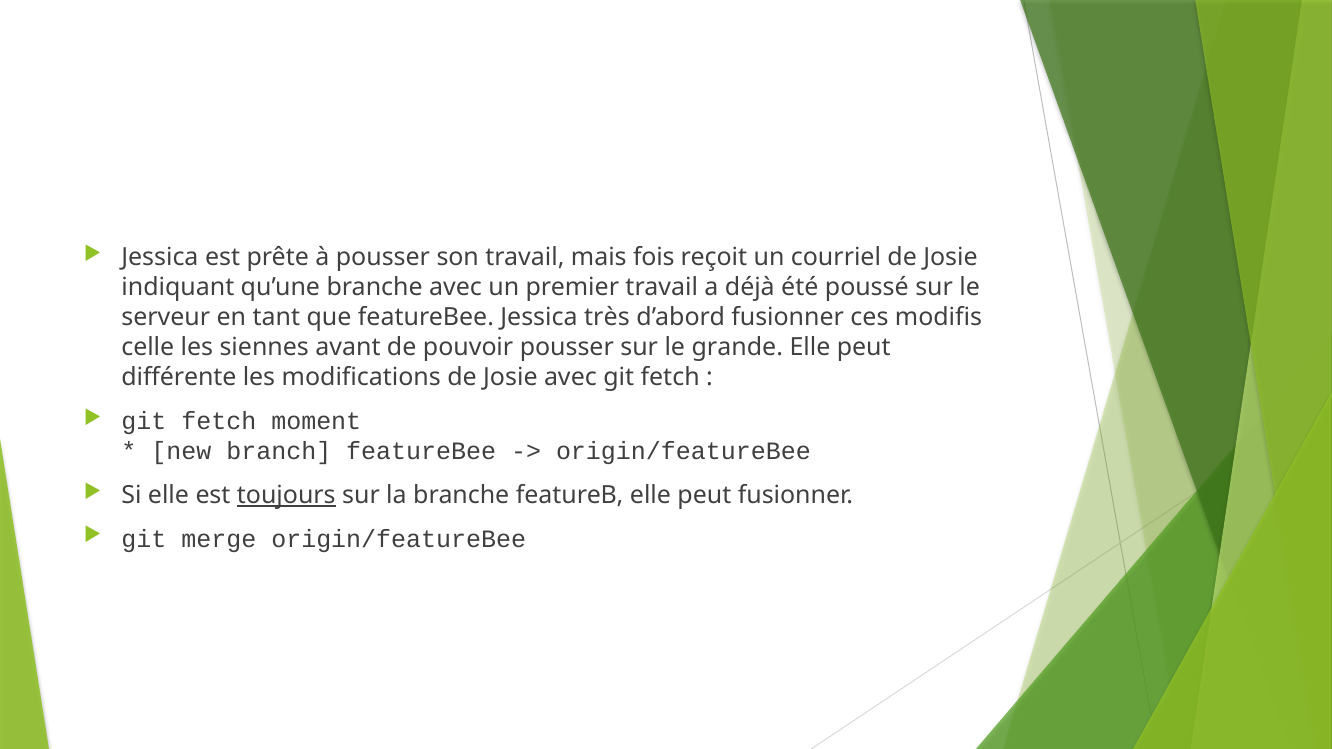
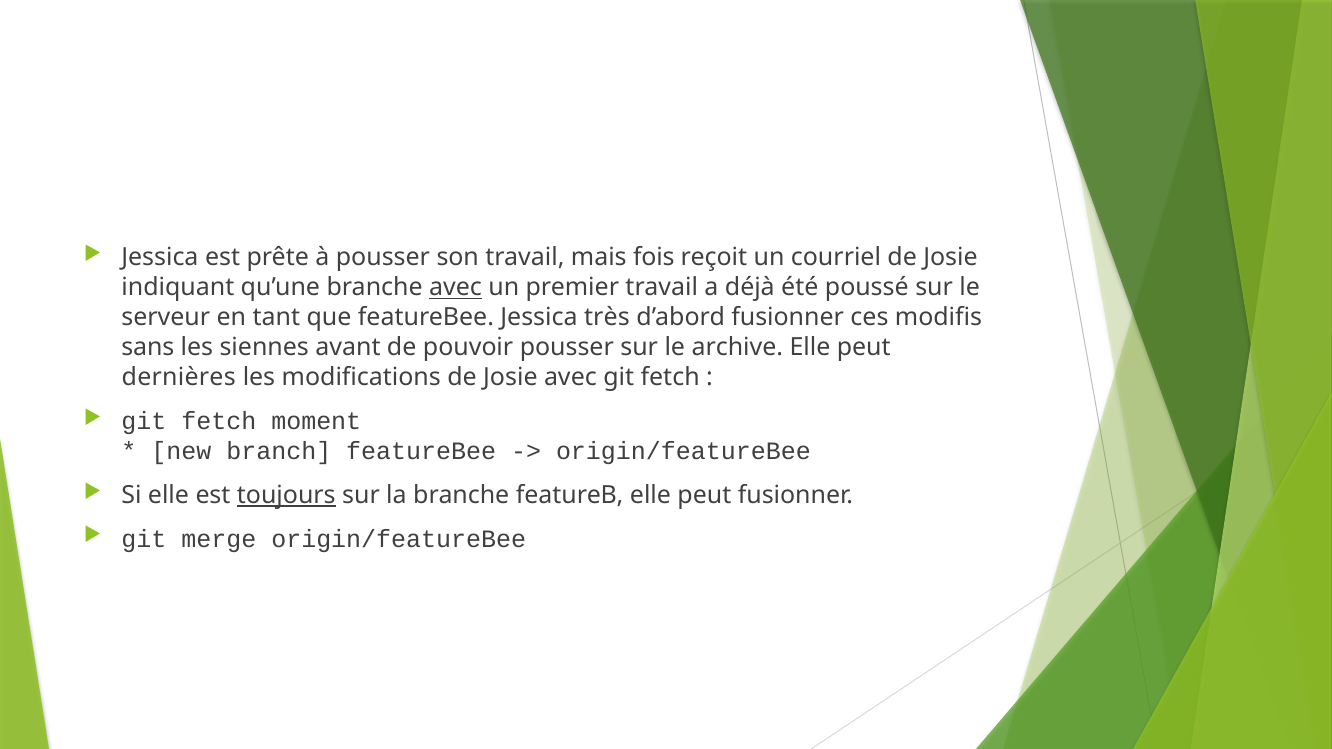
avec at (455, 288) underline: none -> present
celle: celle -> sans
grande: grande -> archive
différente: différente -> dernières
